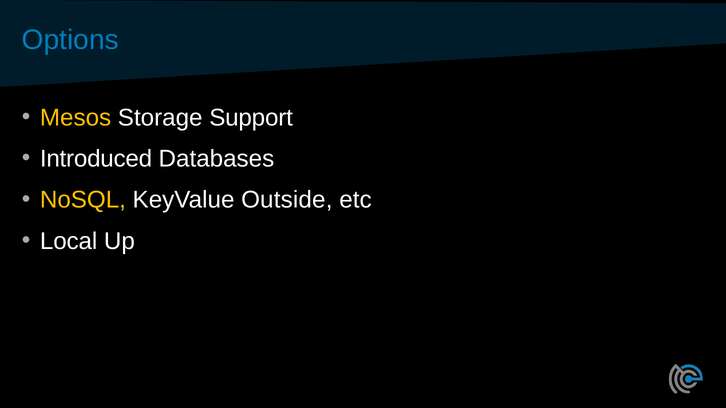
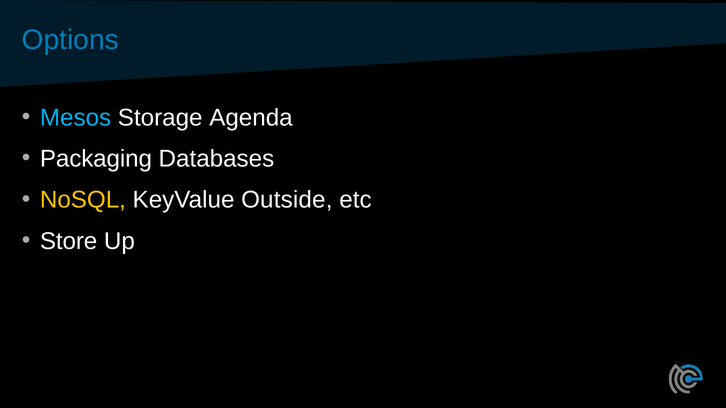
Mesos colour: yellow -> light blue
Support: Support -> Agenda
Introduced: Introduced -> Packaging
Local: Local -> Store
